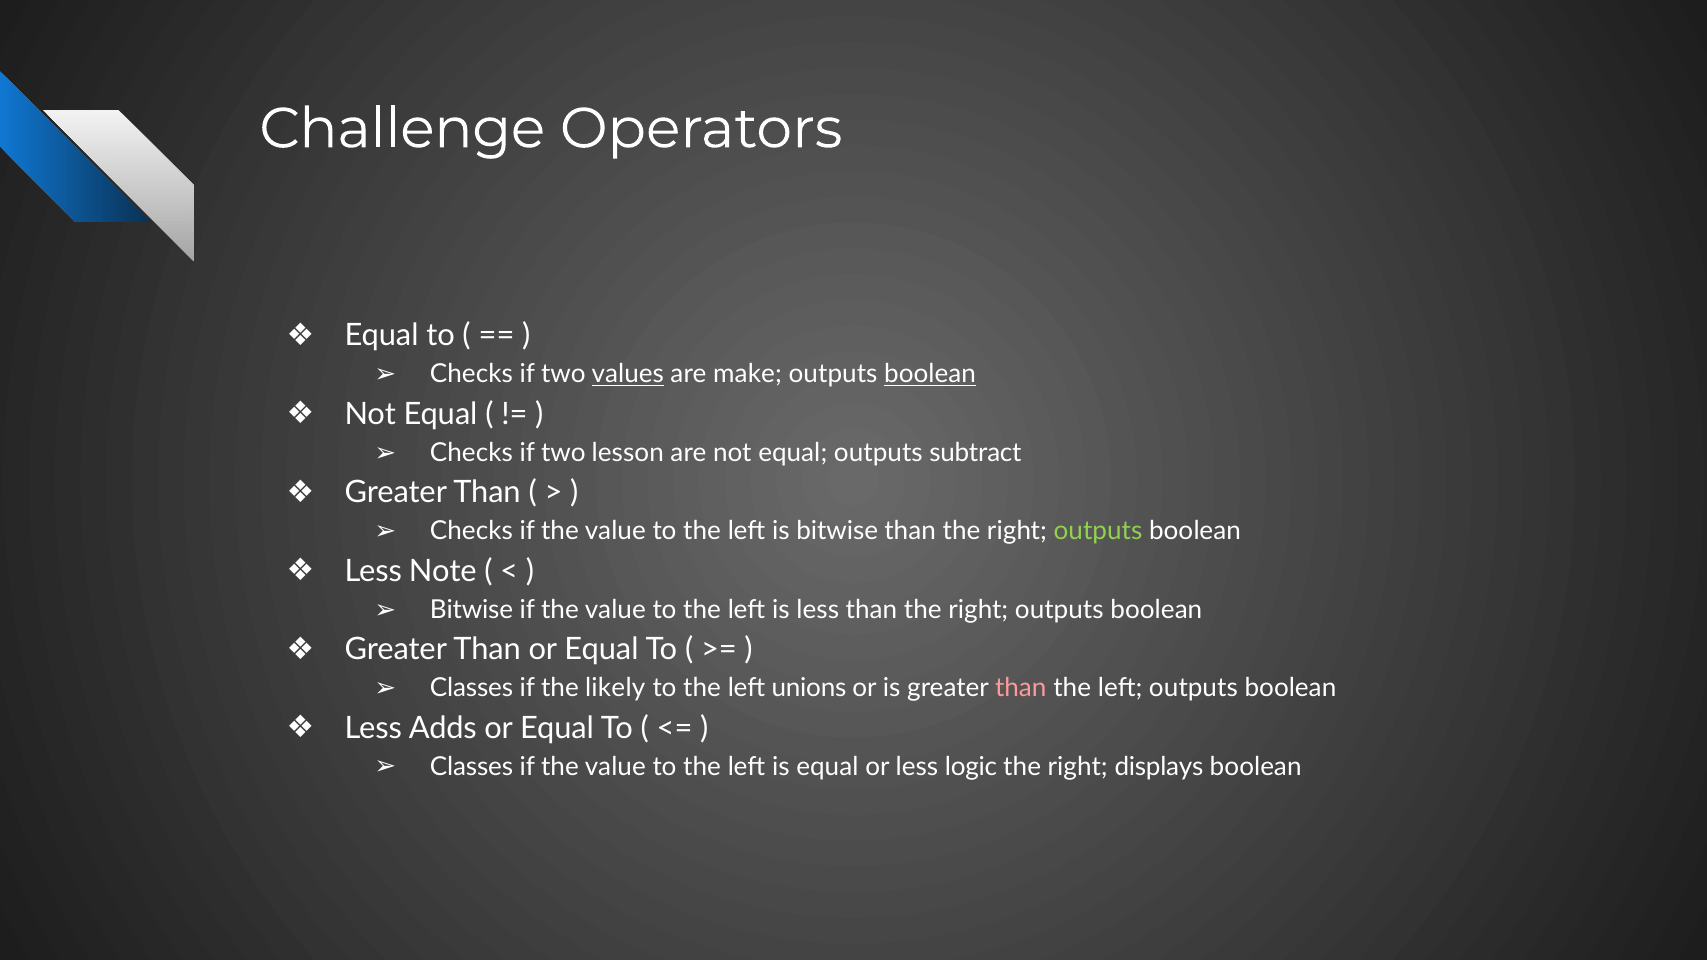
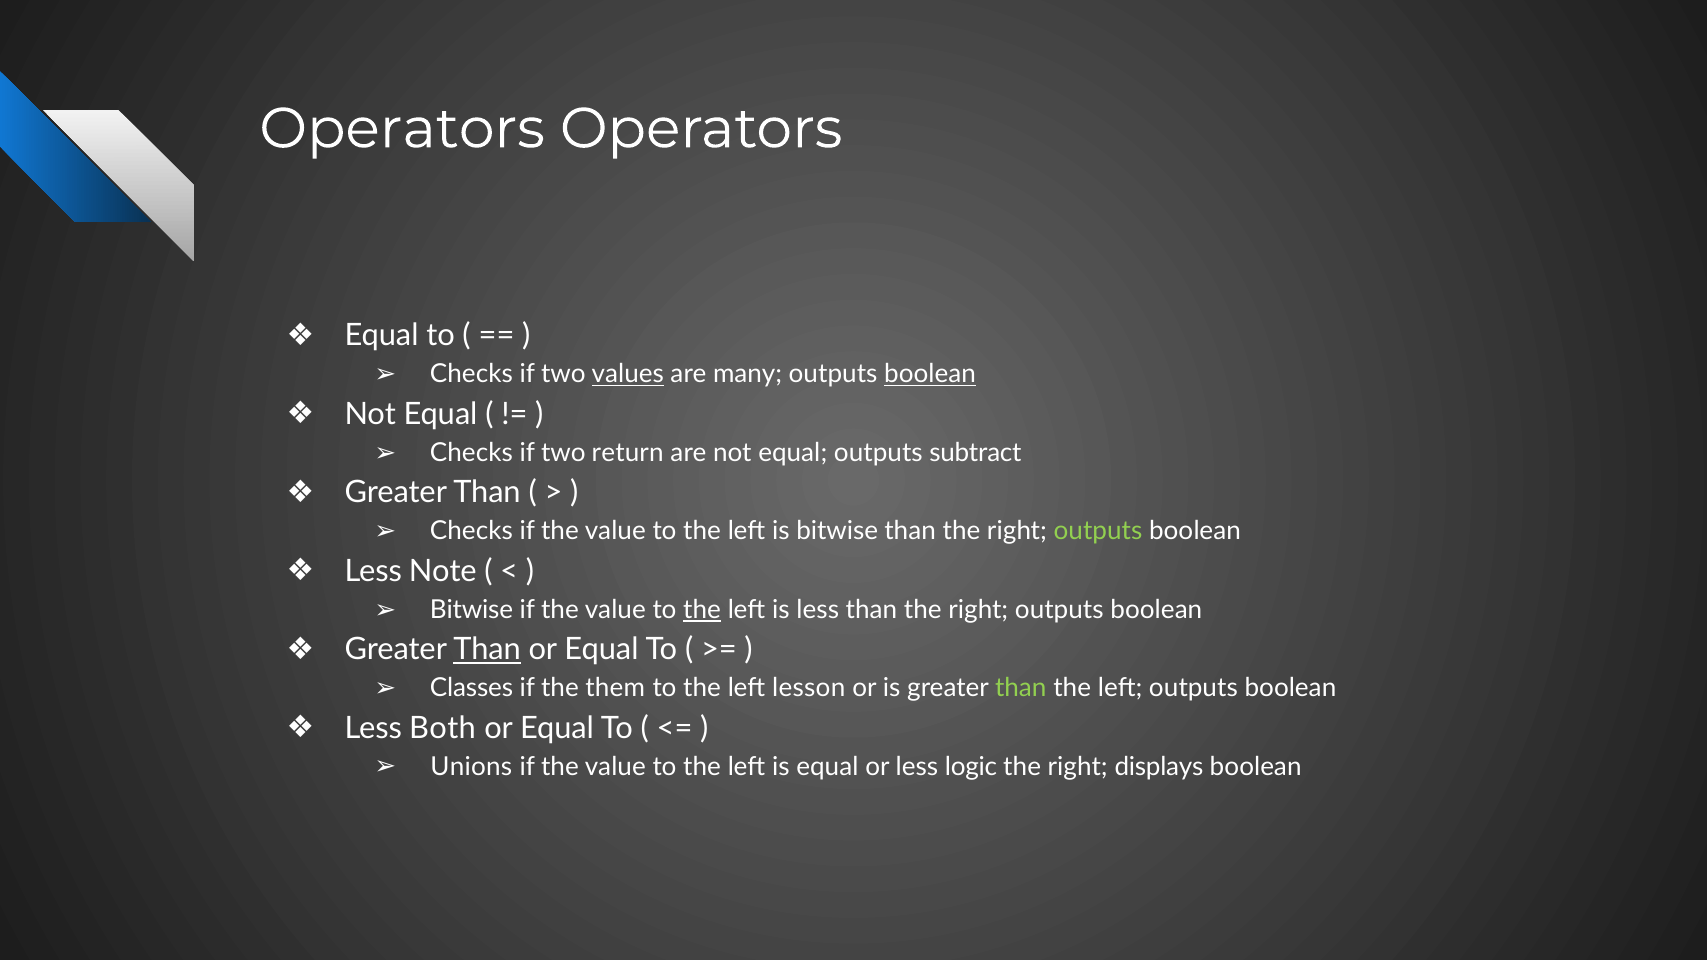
Challenge at (402, 129): Challenge -> Operators
make: make -> many
lesson: lesson -> return
the at (702, 610) underline: none -> present
Than at (487, 650) underline: none -> present
likely: likely -> them
unions: unions -> lesson
than at (1021, 688) colour: pink -> light green
Adds: Adds -> Both
Classes at (472, 767): Classes -> Unions
